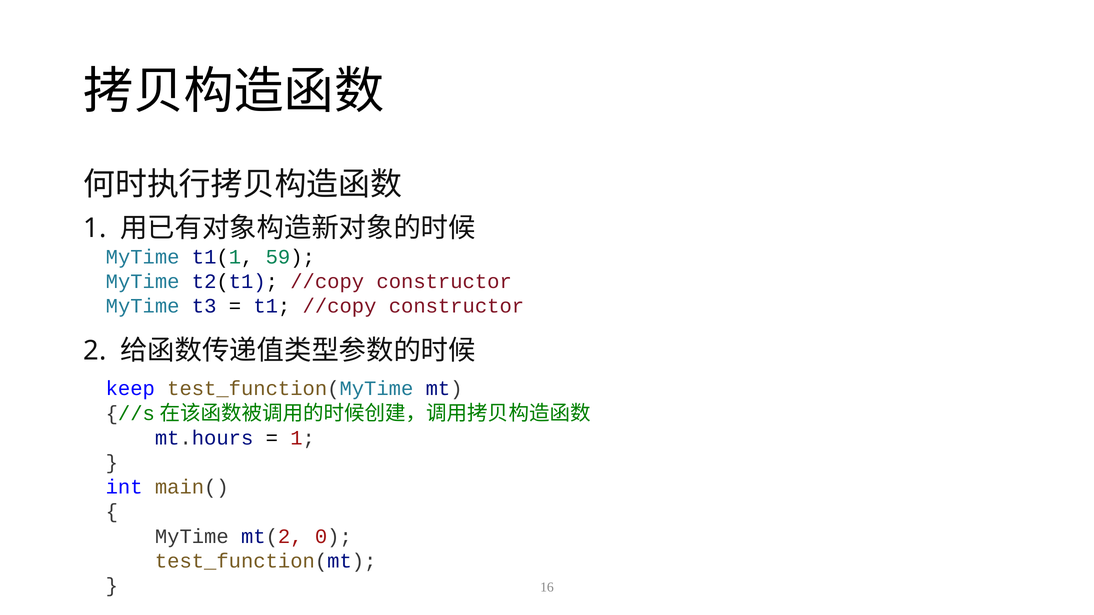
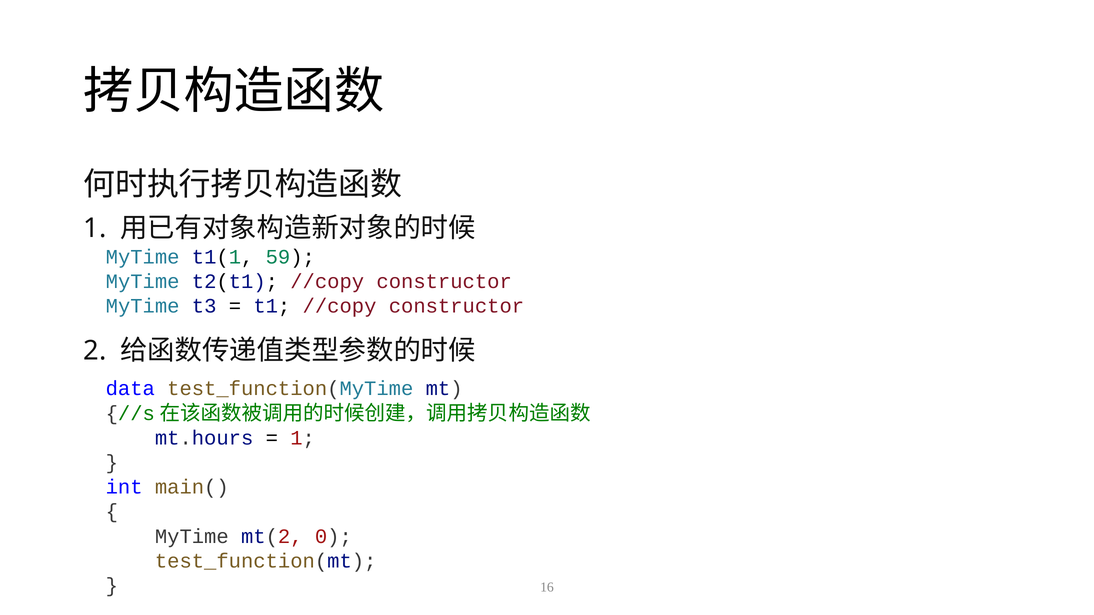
keep: keep -> data
